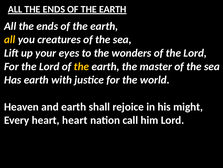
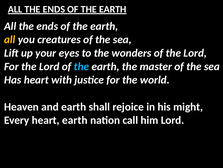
the at (81, 66) colour: yellow -> light blue
Has earth: earth -> heart
heart heart: heart -> earth
